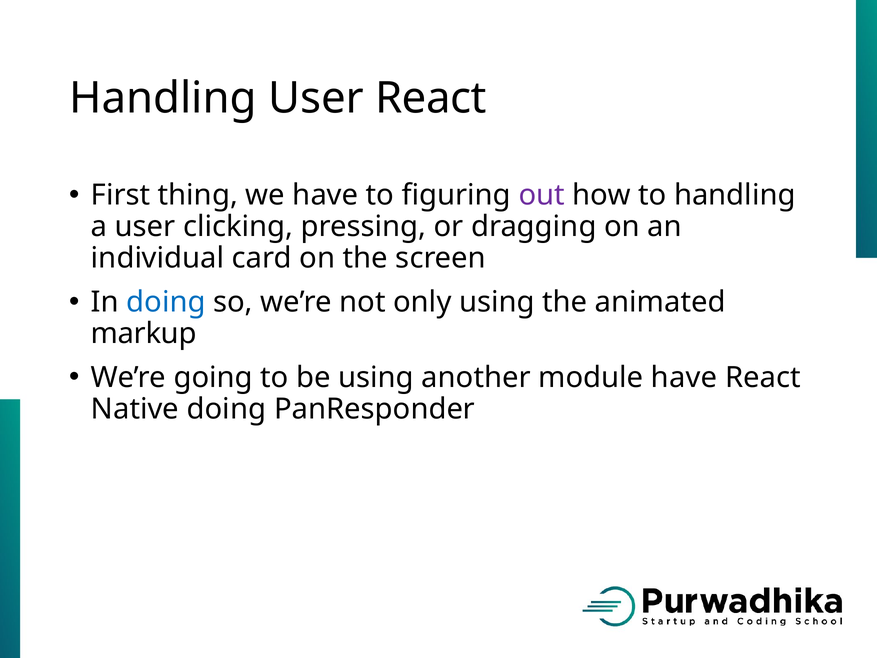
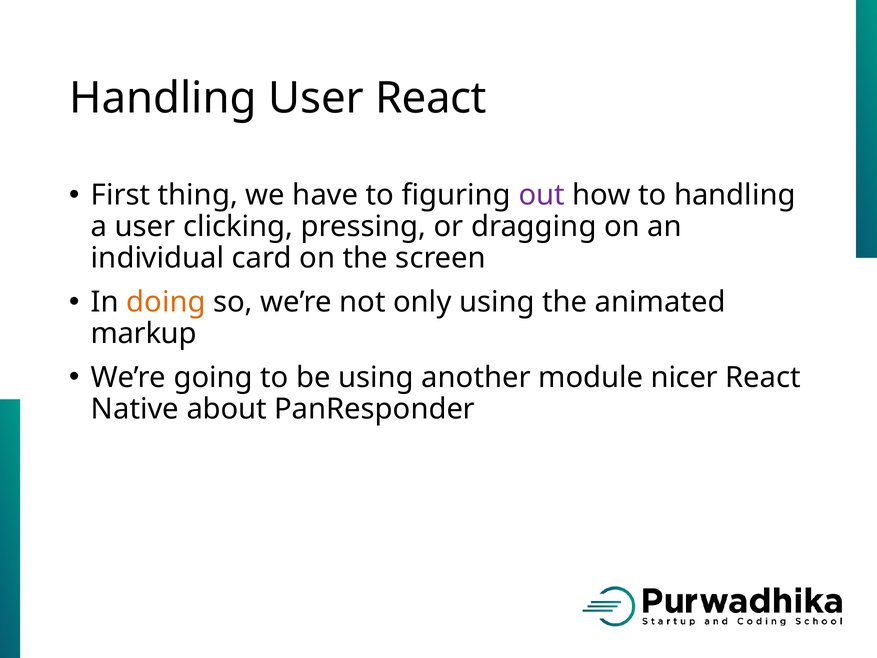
doing at (166, 302) colour: blue -> orange
module have: have -> nicer
Native doing: doing -> about
